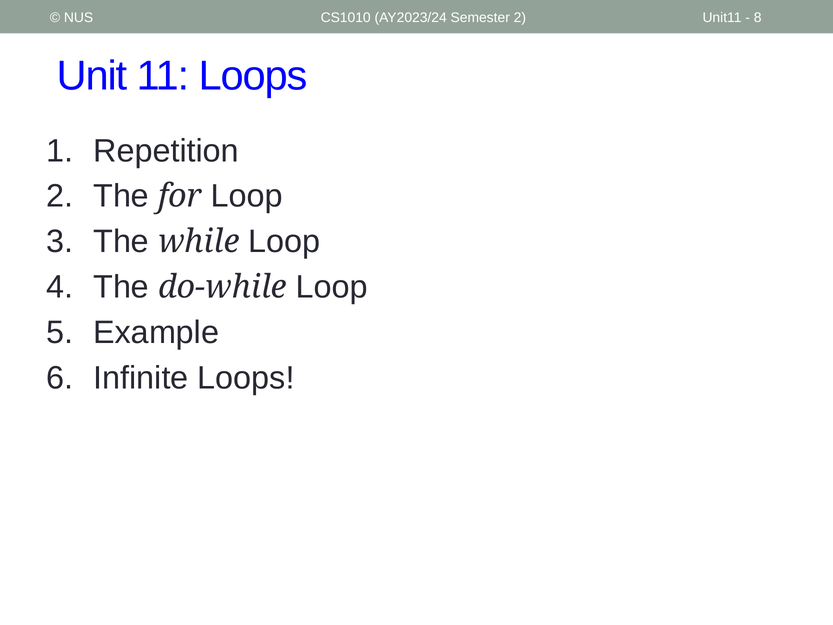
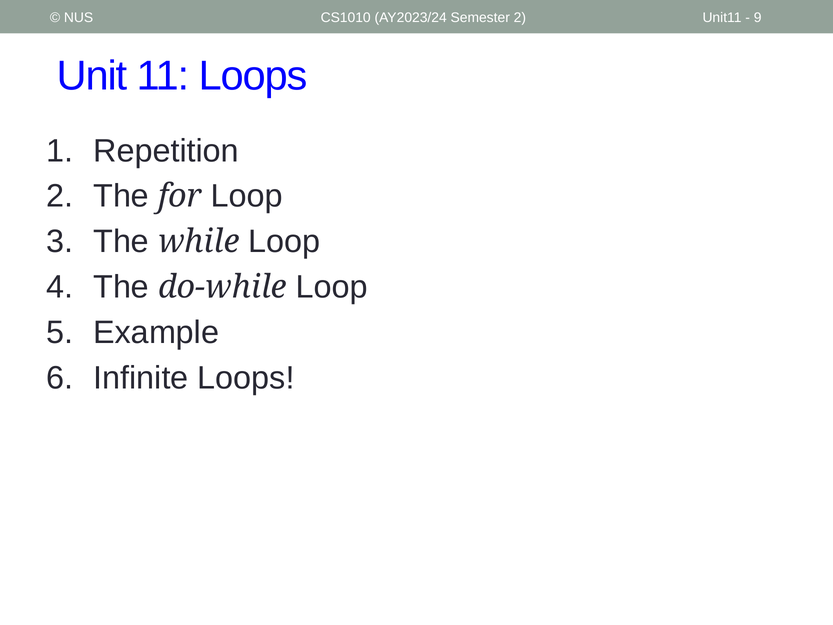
8: 8 -> 9
